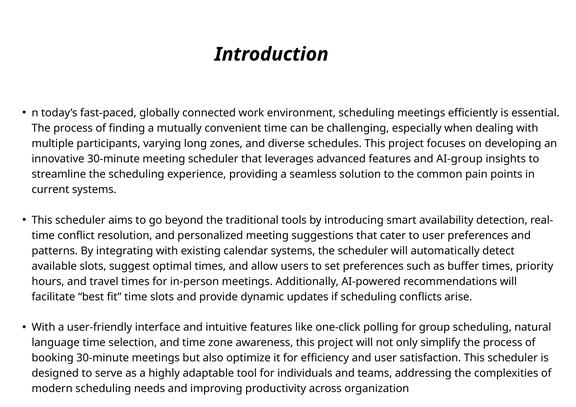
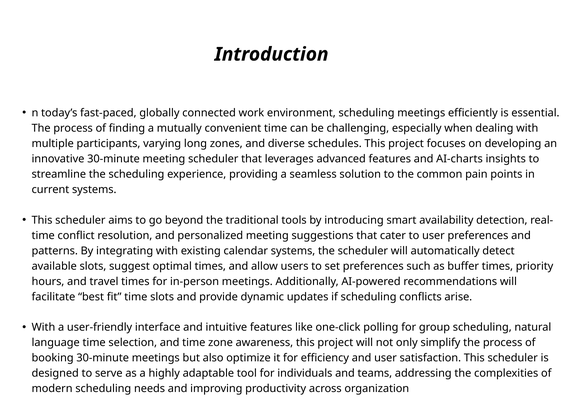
AI-group: AI-group -> AI-charts
